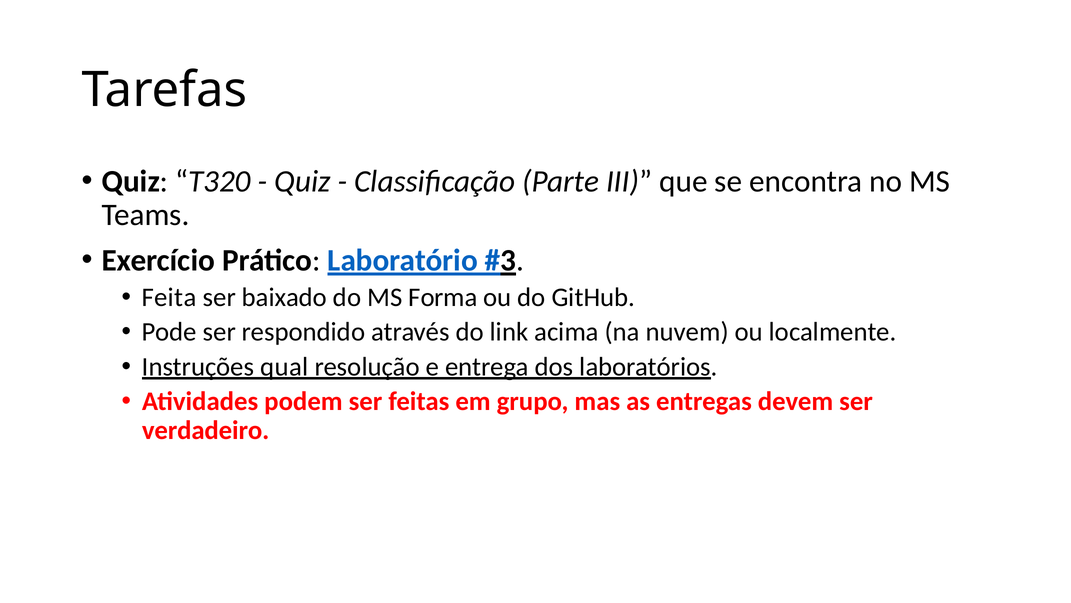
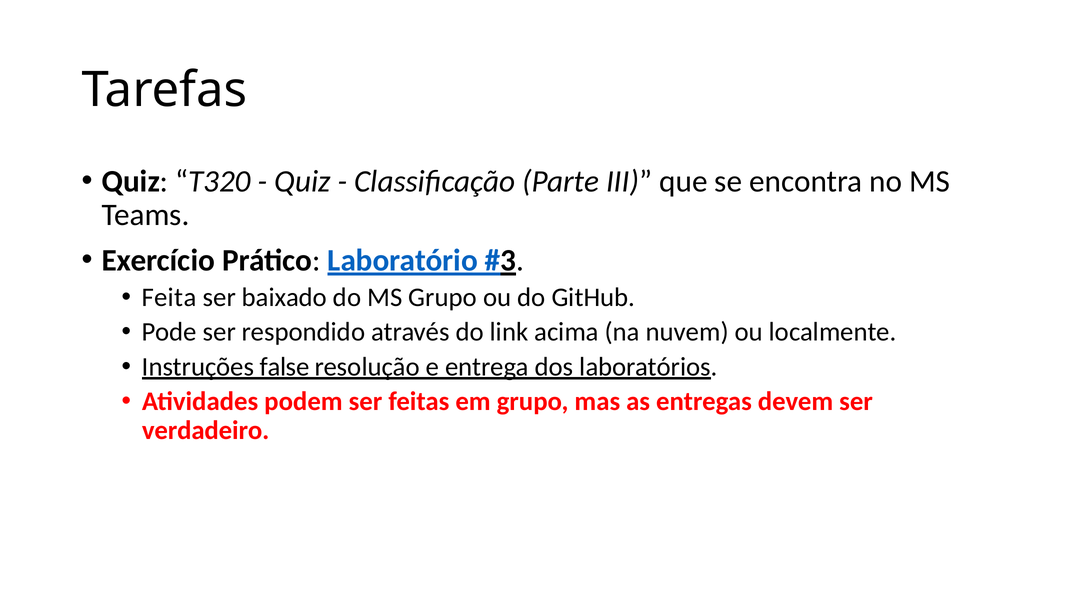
MS Forma: Forma -> Grupo
qual: qual -> false
